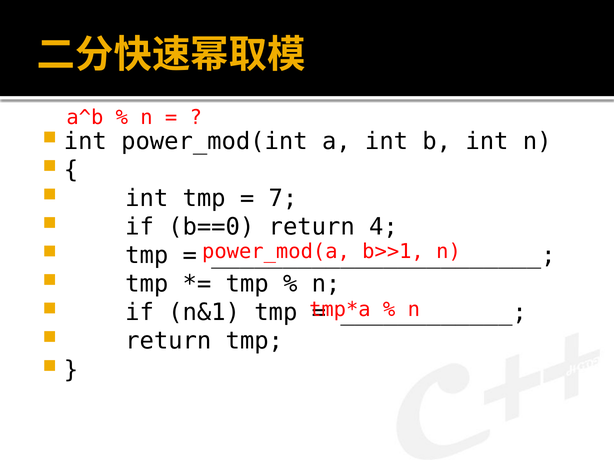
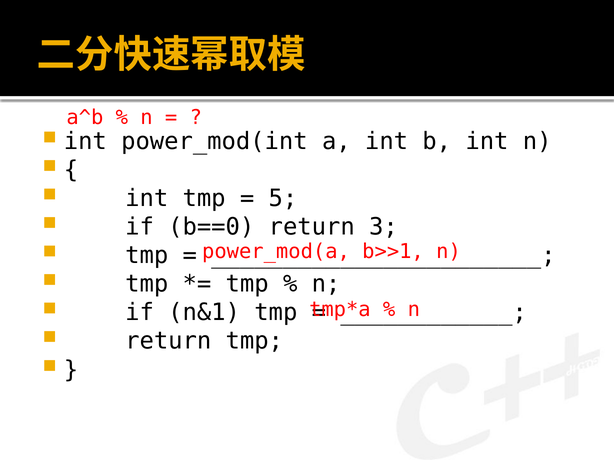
7: 7 -> 5
4: 4 -> 3
